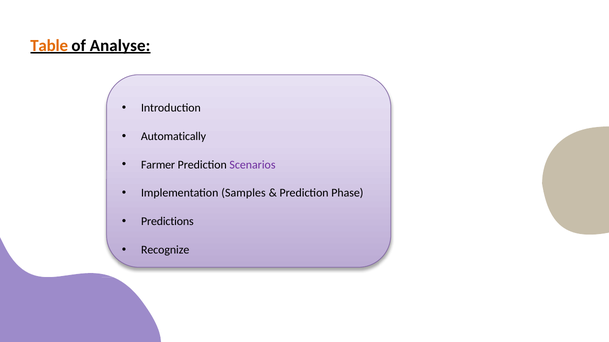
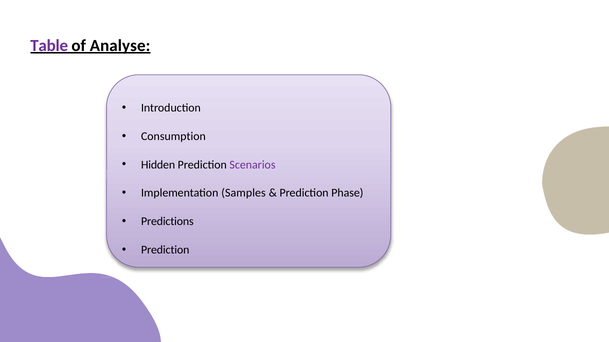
Table colour: orange -> purple
Automatically: Automatically -> Consumption
Farmer: Farmer -> Hidden
Recognize at (165, 250): Recognize -> Prediction
